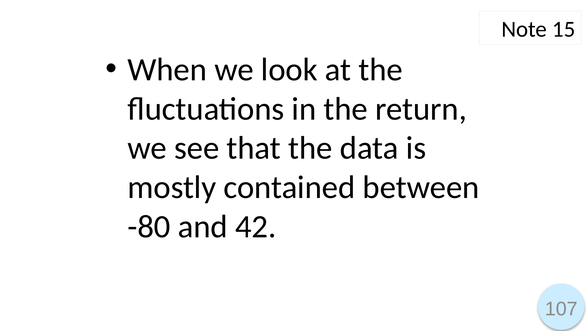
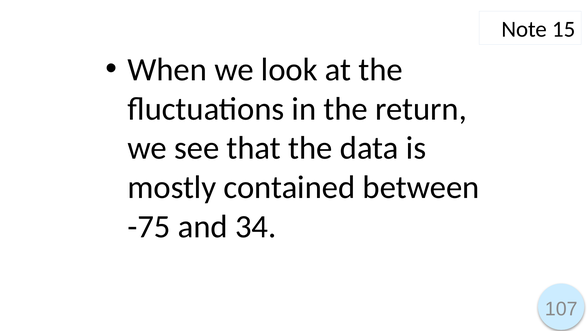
-80: -80 -> -75
42: 42 -> 34
